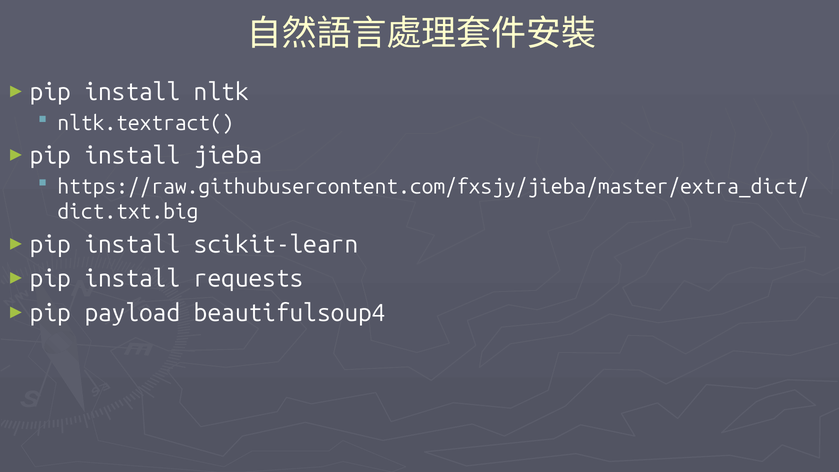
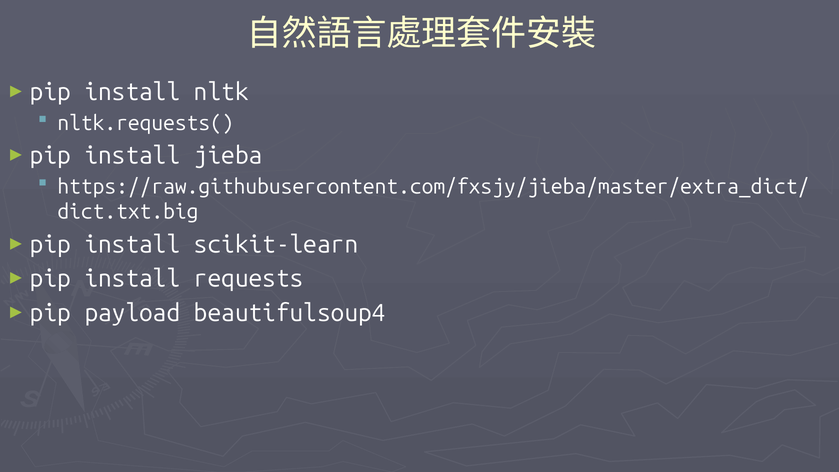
nltk.textract(: nltk.textract( -> nltk.requests(
